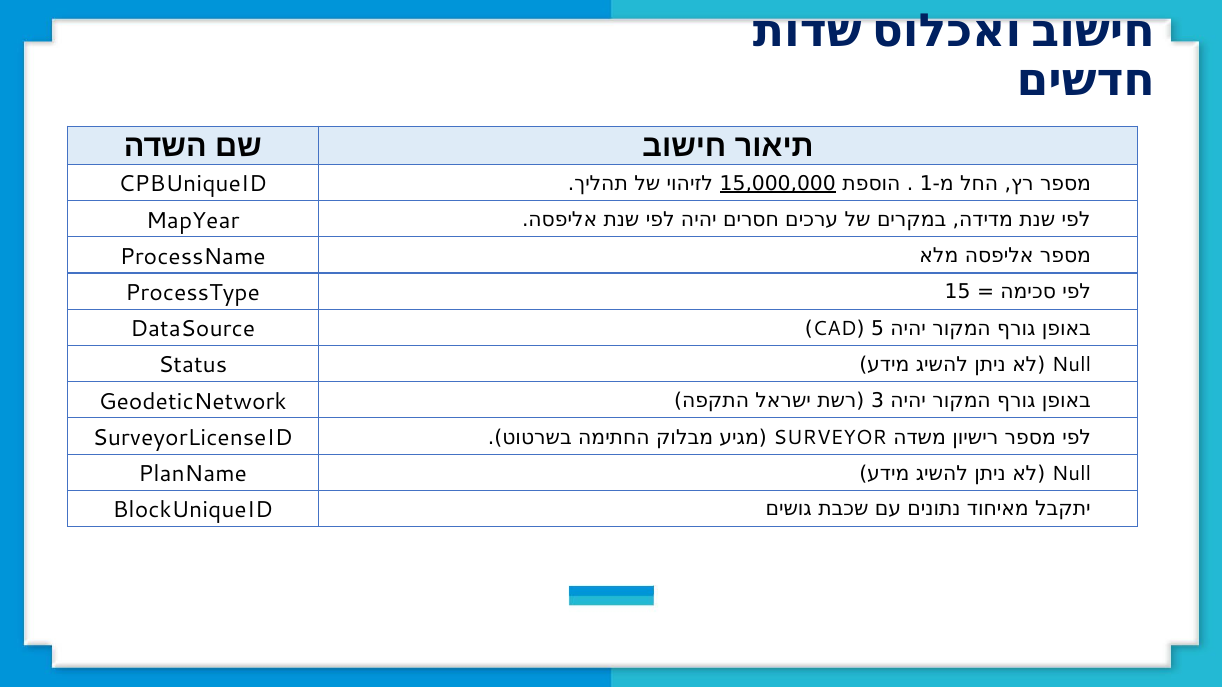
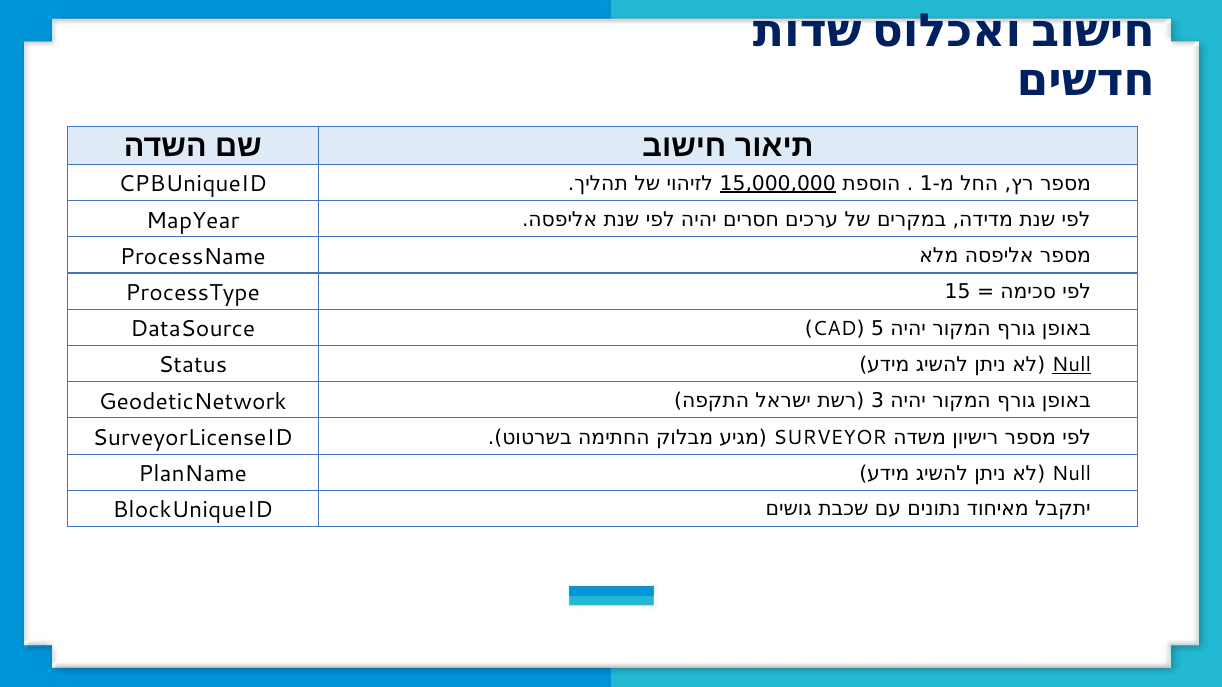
Null at (1072, 365) underline: none -> present
